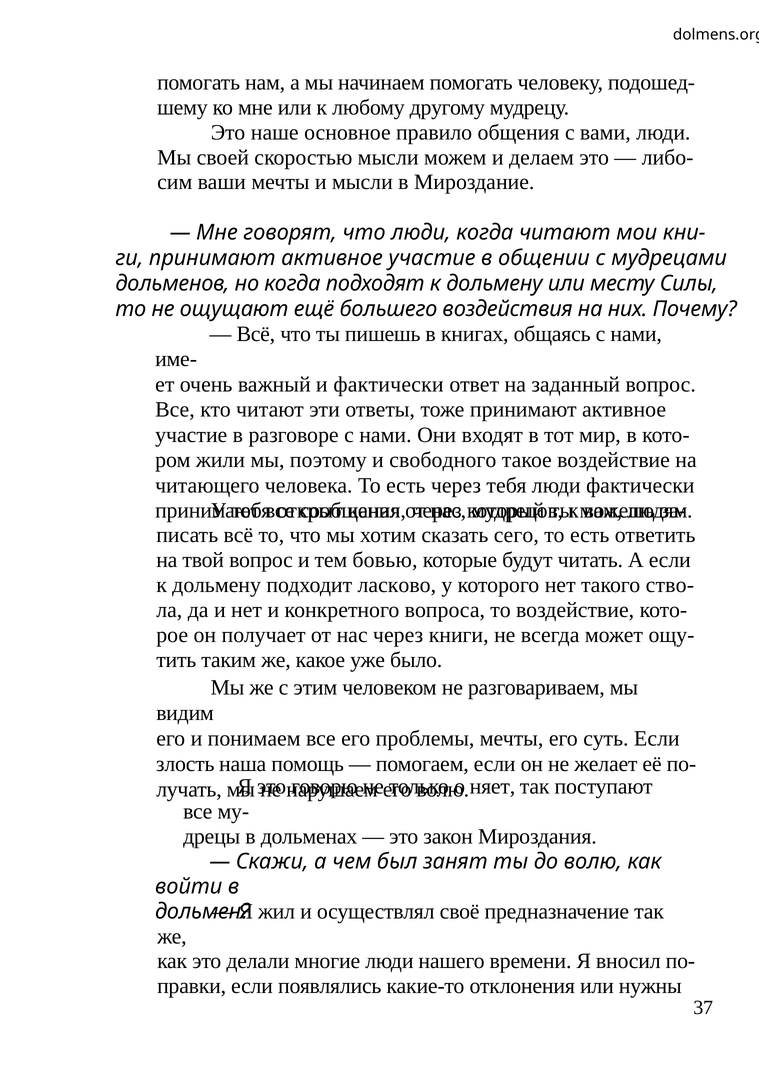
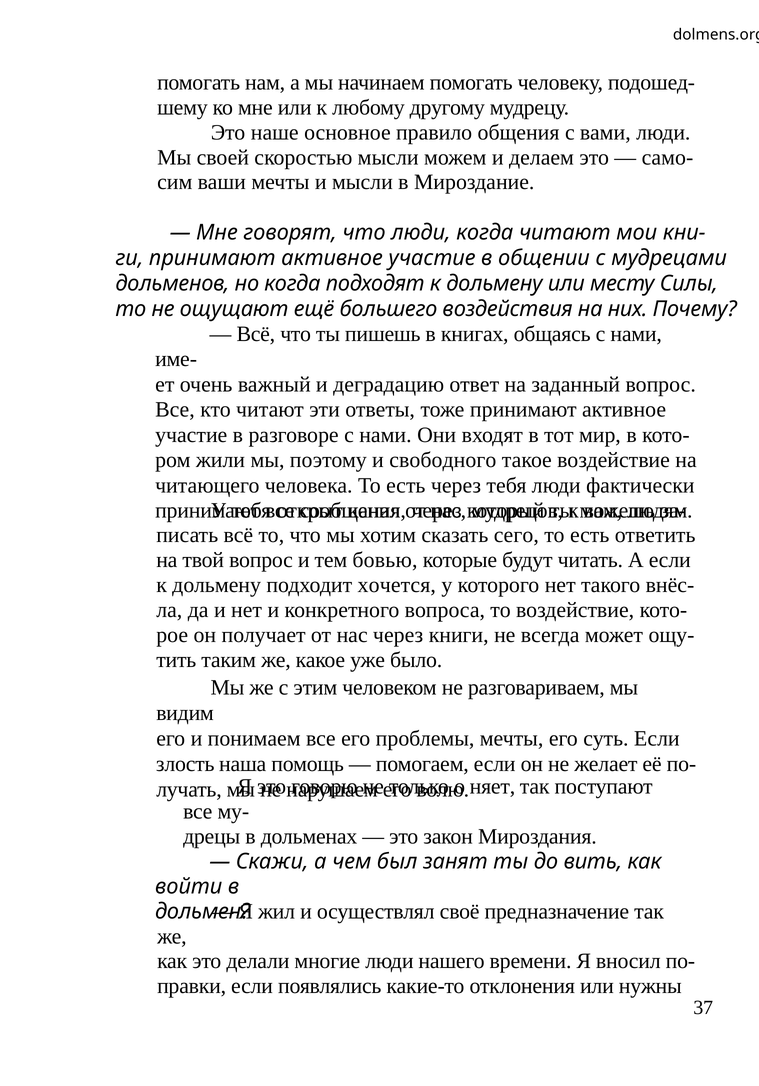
либо-: либо- -> само-
и фактически: фактически -> деградацию
ласково: ласково -> хочется
ство-: ство- -> внёс-
до волю: волю -> вить
